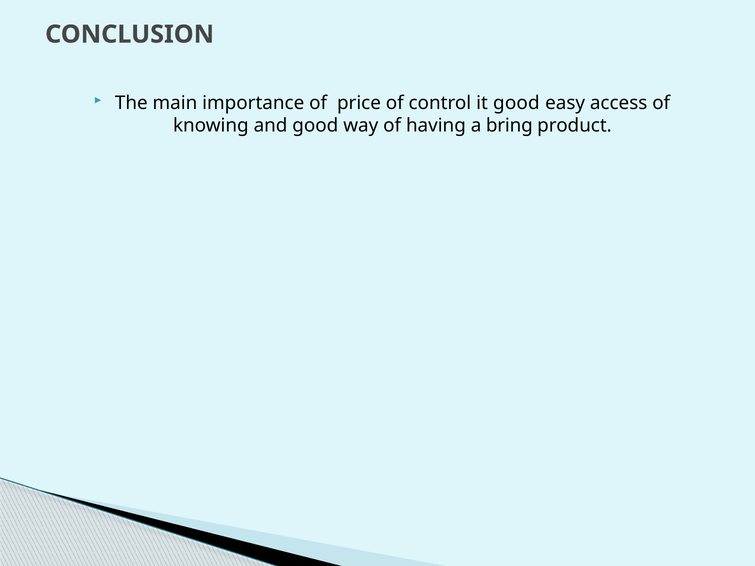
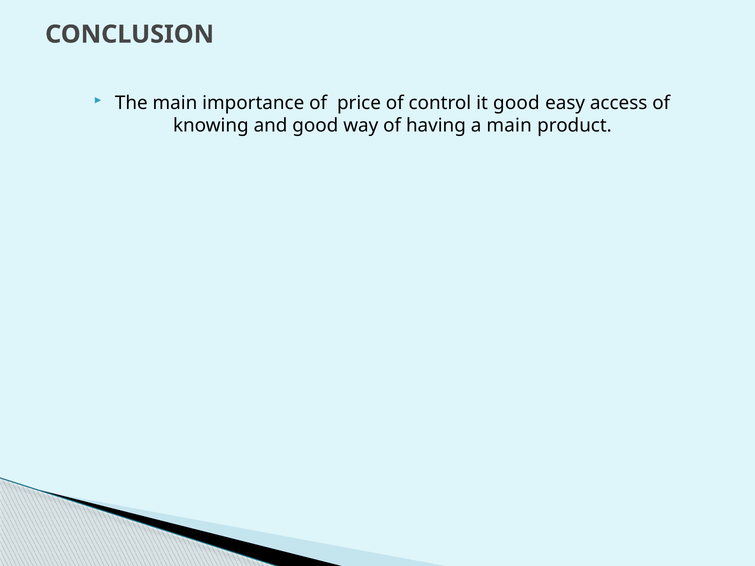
a bring: bring -> main
